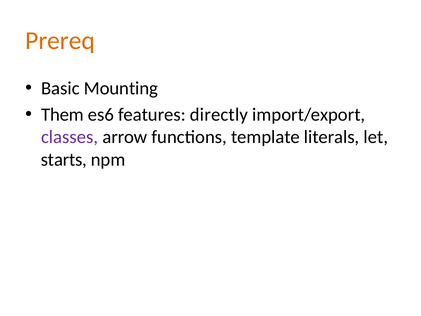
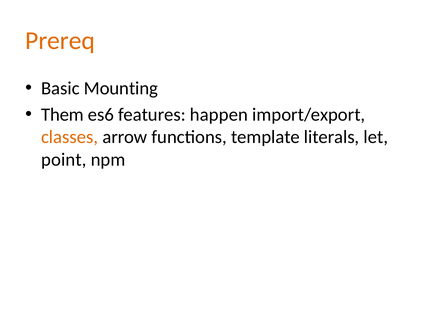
directly: directly -> happen
classes colour: purple -> orange
starts: starts -> point
